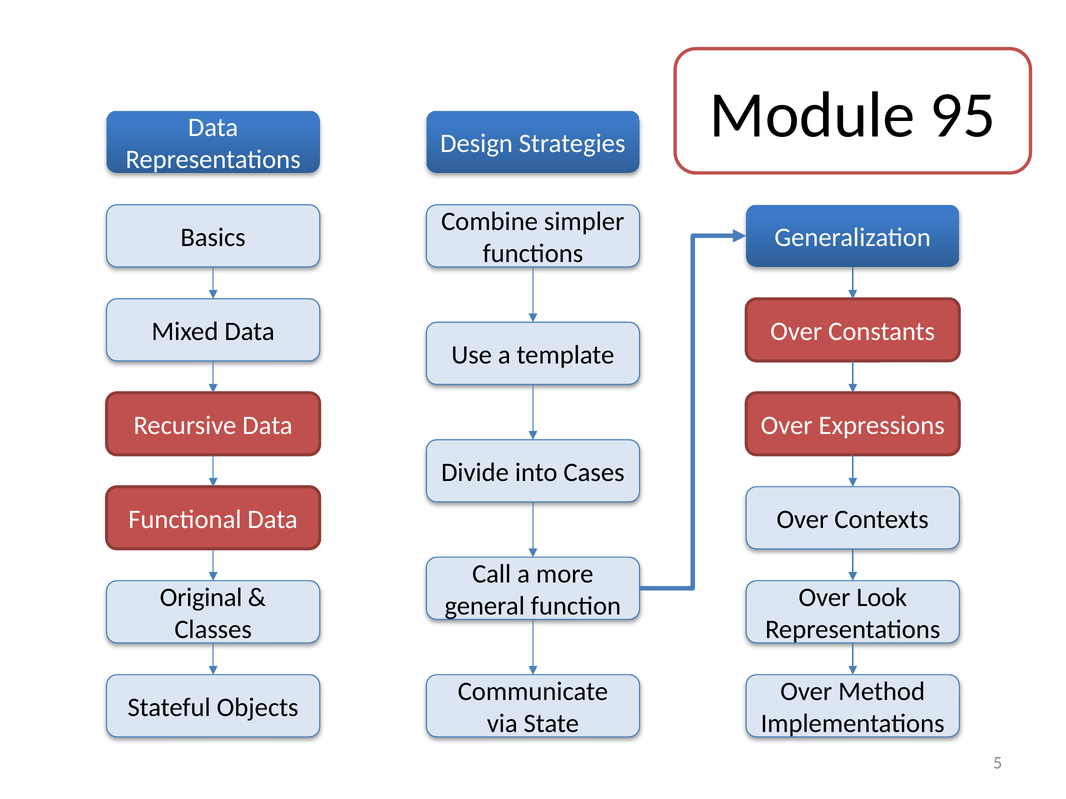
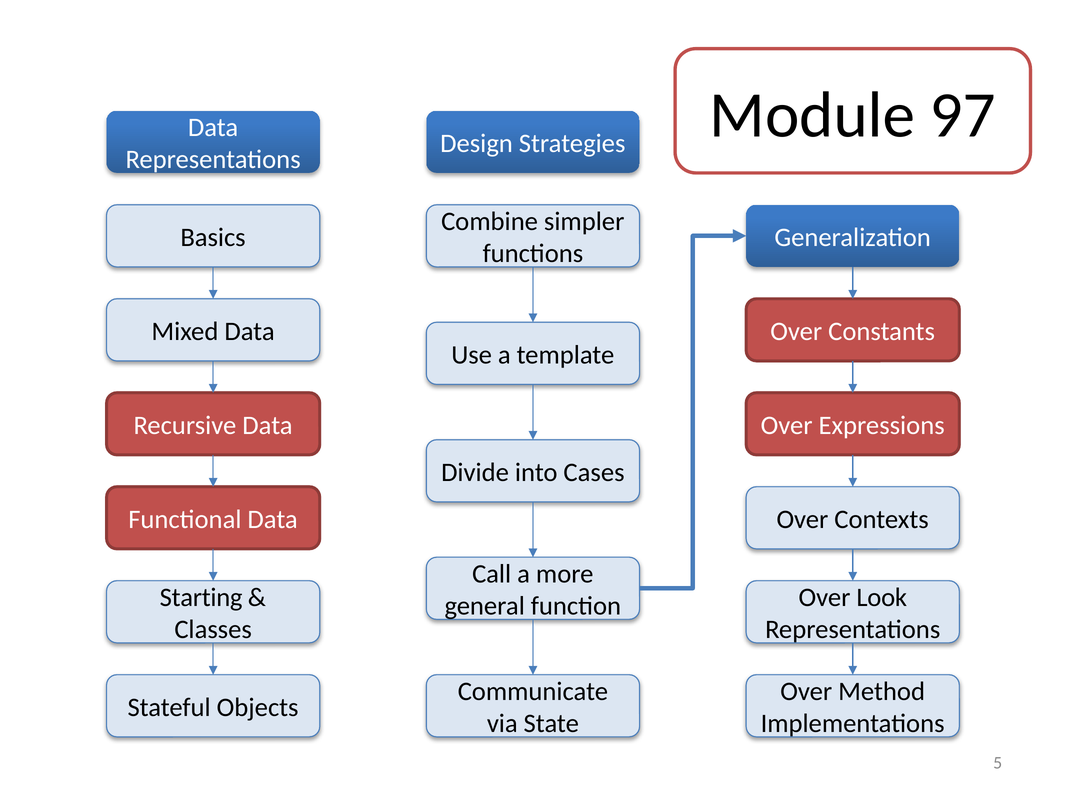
95: 95 -> 97
Original: Original -> Starting
